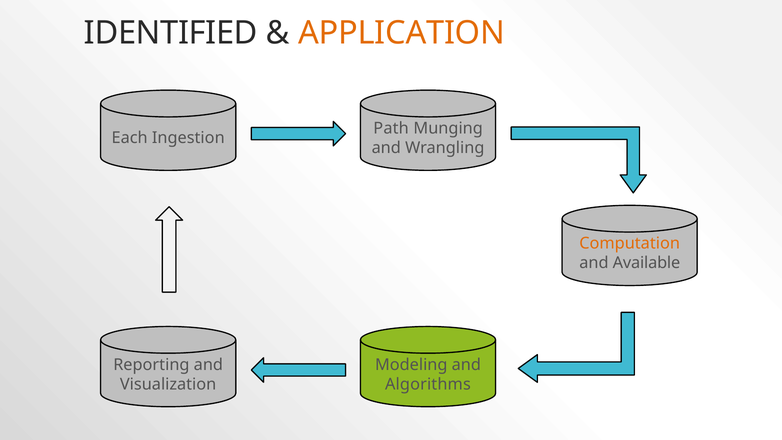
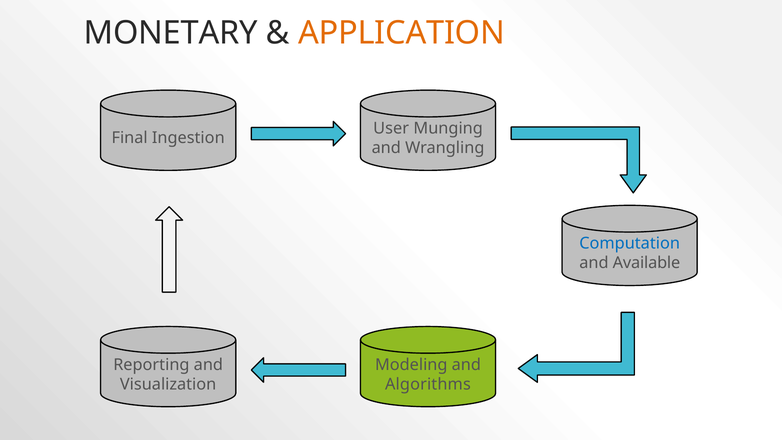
IDENTIFIED: IDENTIFIED -> MONETARY
Path: Path -> User
Each: Each -> Final
Computation colour: orange -> blue
